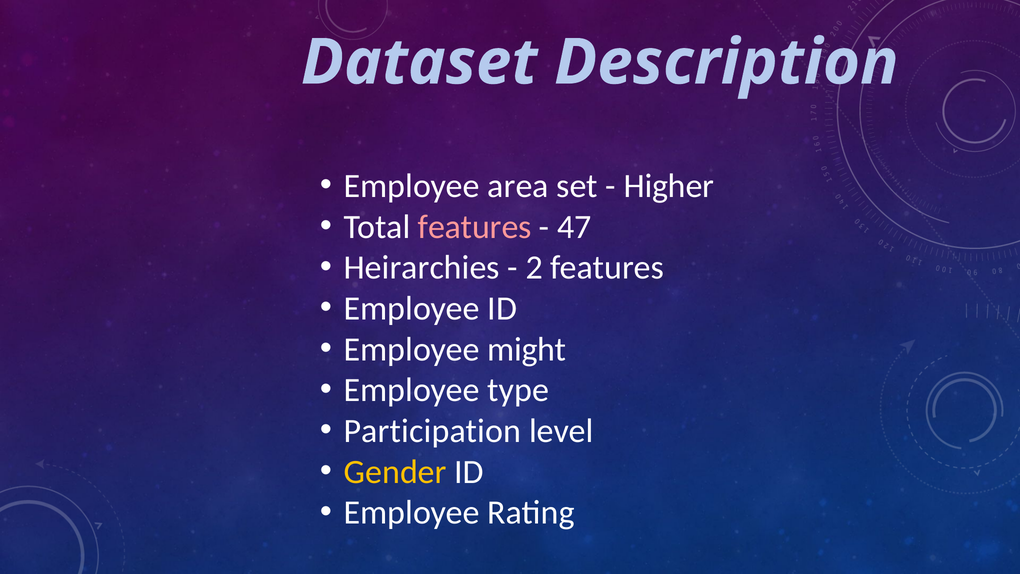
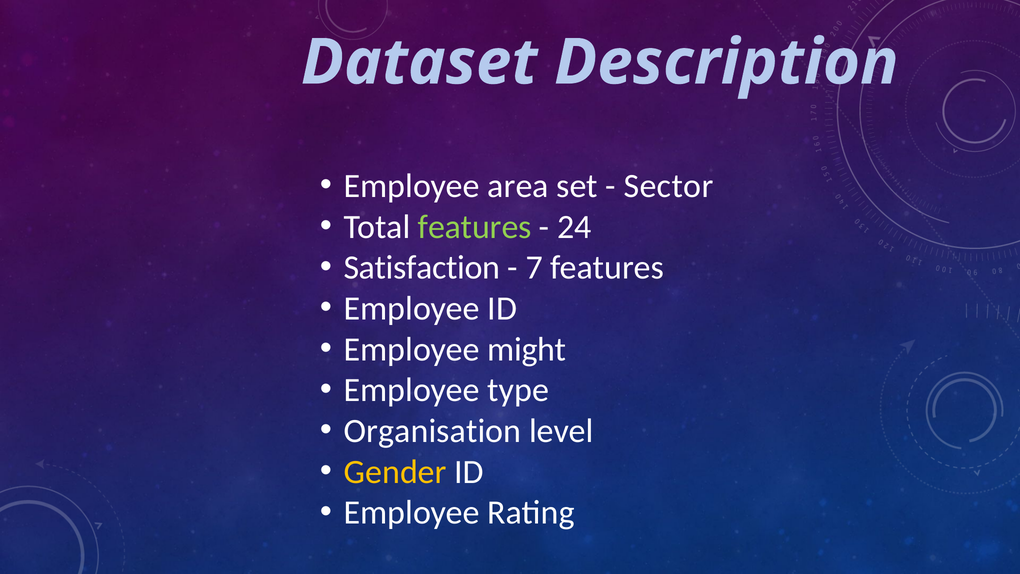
Higher: Higher -> Sector
features at (475, 227) colour: pink -> light green
47: 47 -> 24
Heirarchies: Heirarchies -> Satisfaction
2: 2 -> 7
Participation: Participation -> Organisation
